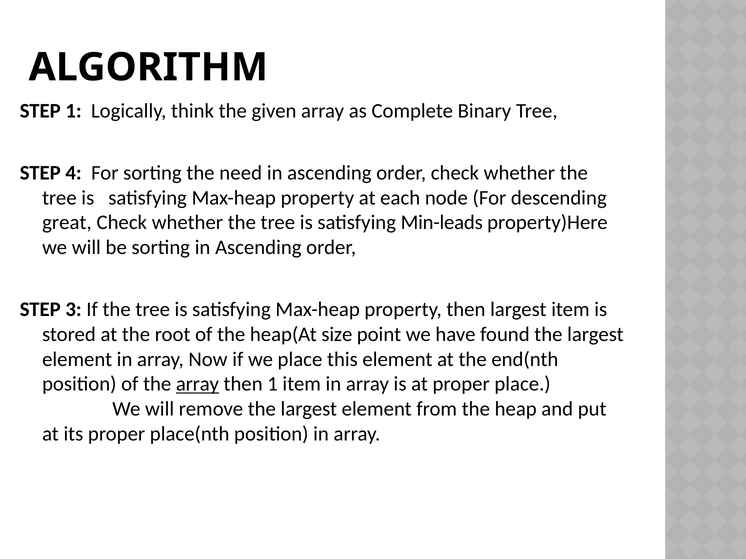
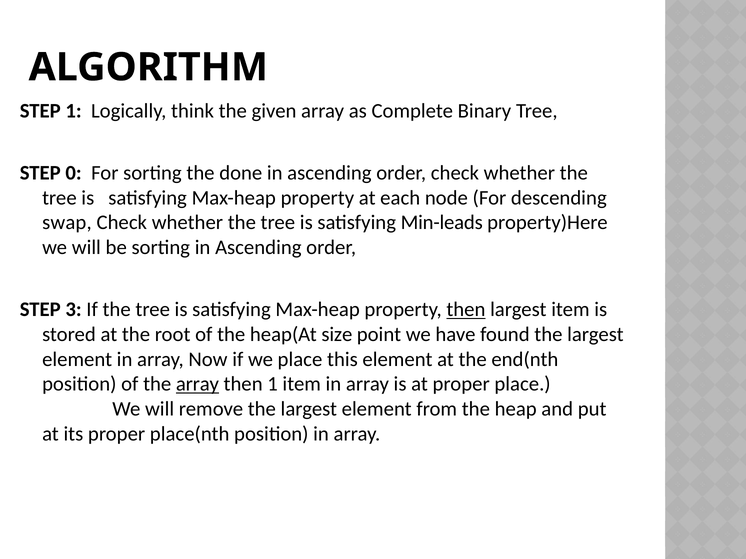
4: 4 -> 0
need: need -> done
great: great -> swap
then at (466, 310) underline: none -> present
